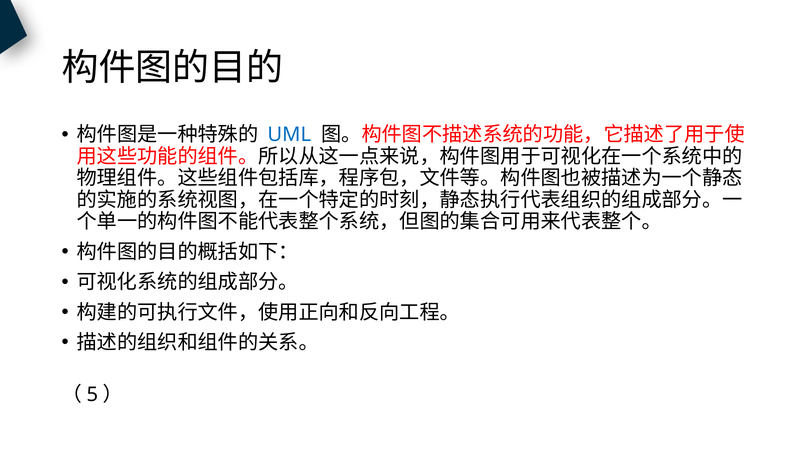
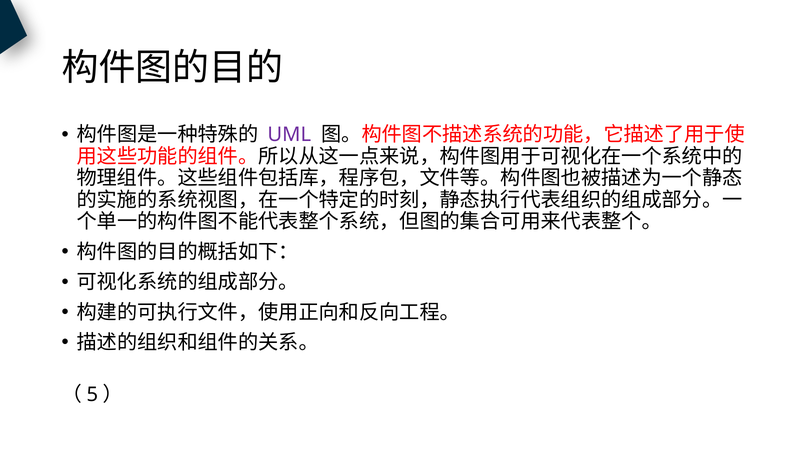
UML colour: blue -> purple
